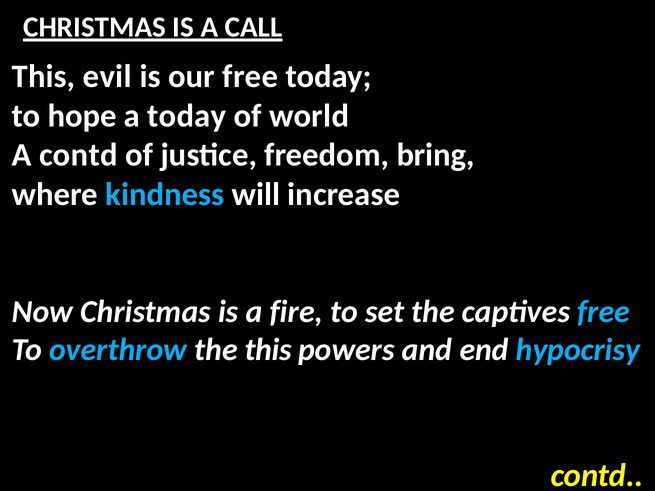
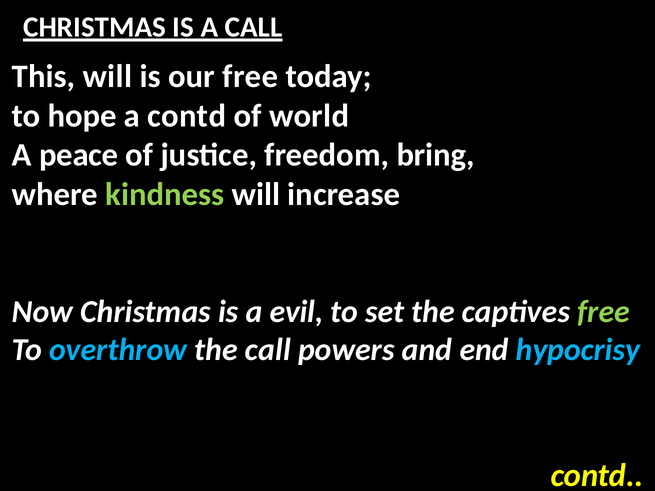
This evil: evil -> will
a today: today -> contd
A contd: contd -> peace
kindness colour: light blue -> light green
fire: fire -> evil
free at (604, 312) colour: light blue -> light green
the this: this -> call
